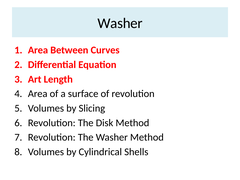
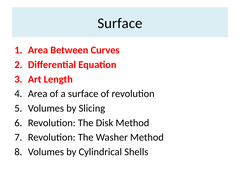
Washer at (120, 23): Washer -> Surface
